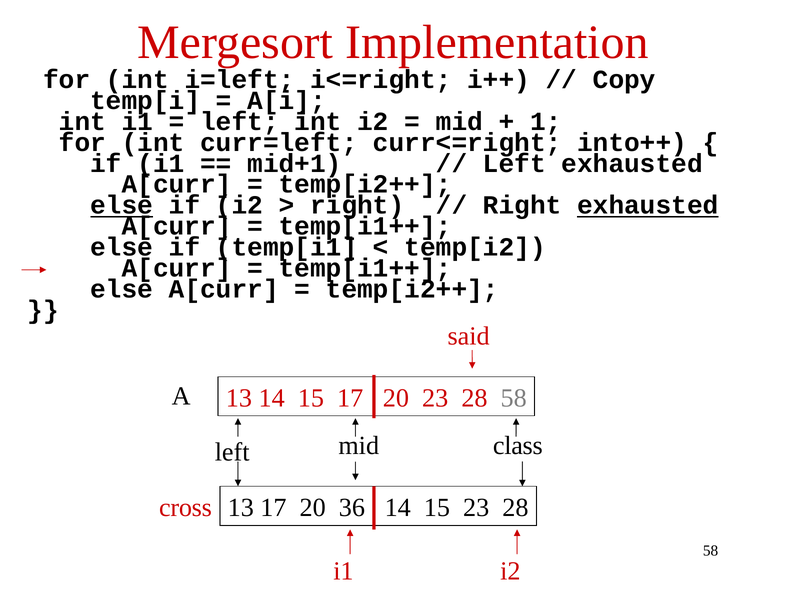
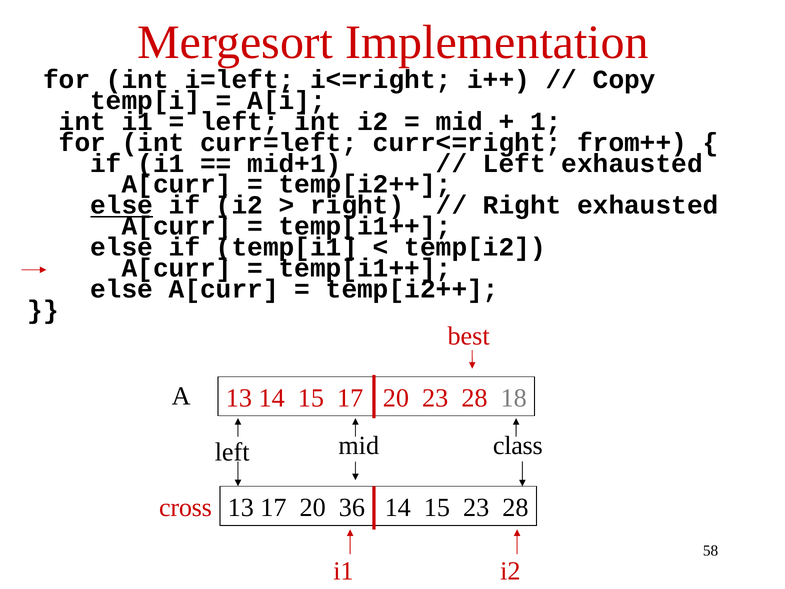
into++: into++ -> from++
exhausted at (648, 205) underline: present -> none
said: said -> best
28 58: 58 -> 18
